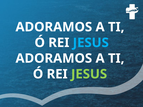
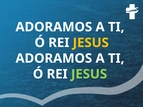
JESUS at (91, 43) colour: light blue -> yellow
